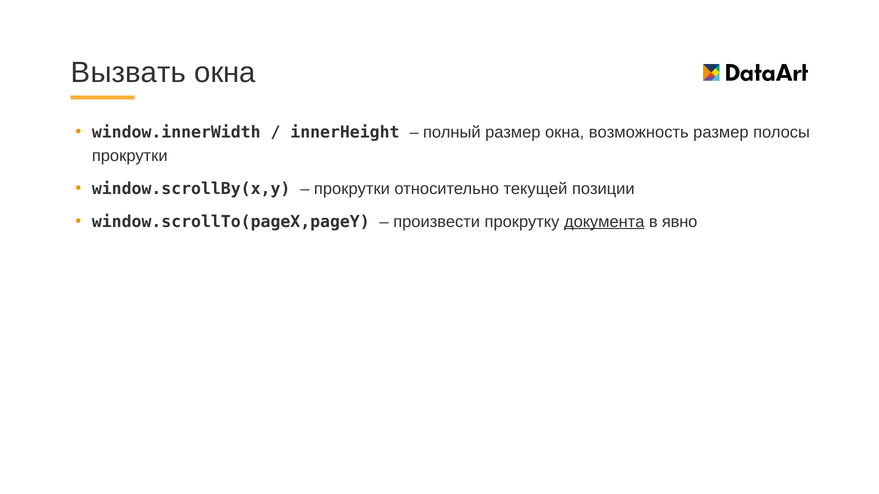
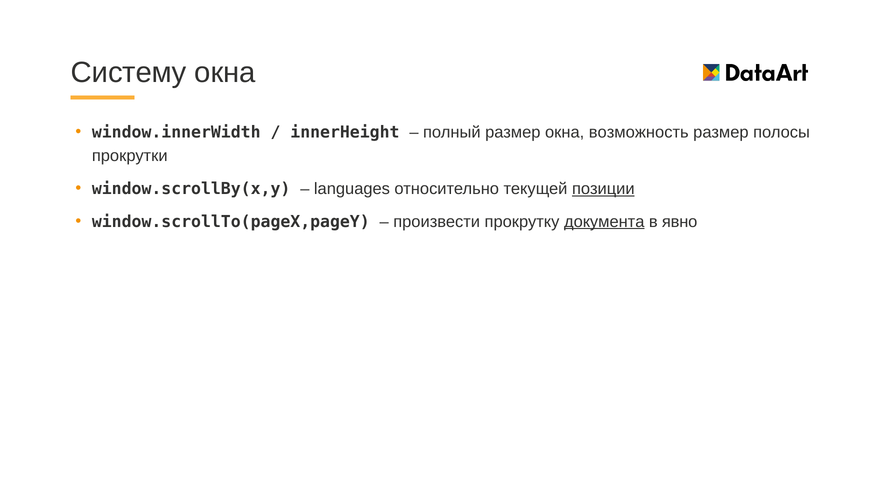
Вызвать: Вызвать -> Систему
прокрутки at (352, 189): прокрутки -> languages
позиции underline: none -> present
